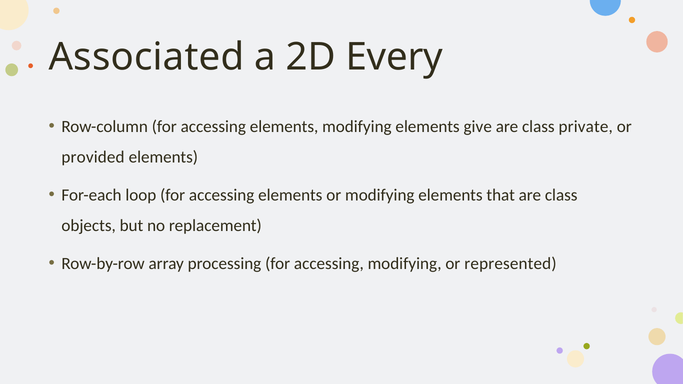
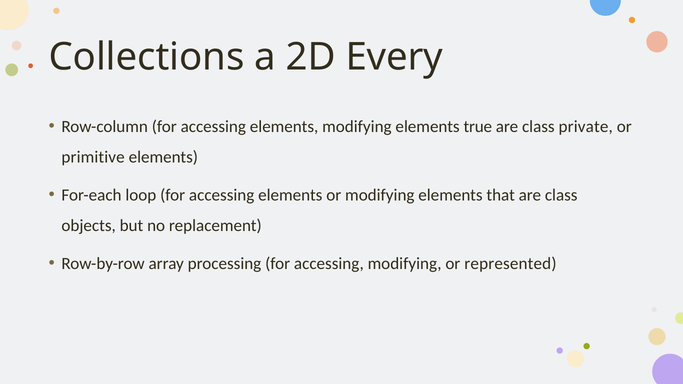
Associated: Associated -> Collections
give: give -> true
provided: provided -> primitive
